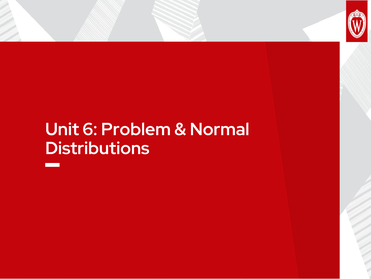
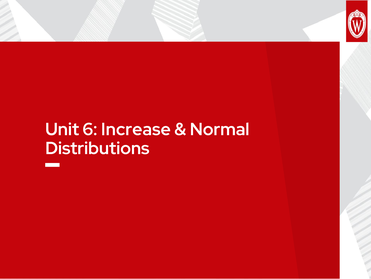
Problem: Problem -> Increase
